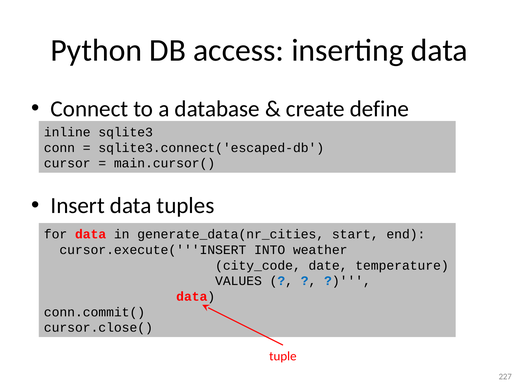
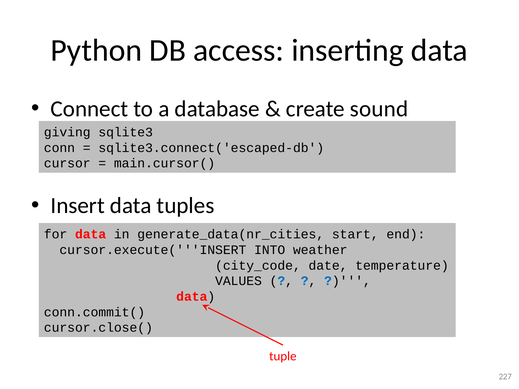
define: define -> sound
inline: inline -> giving
